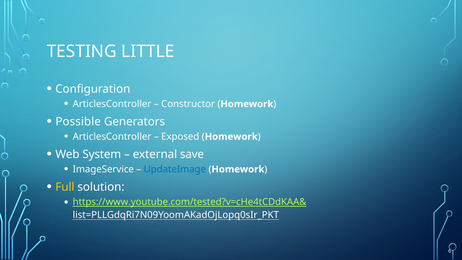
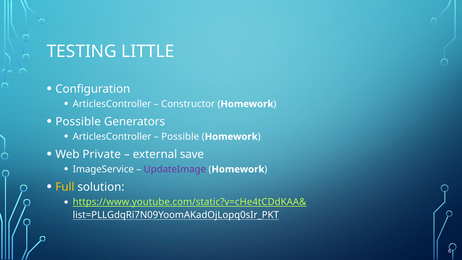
Exposed at (180, 137): Exposed -> Possible
System: System -> Private
UpdateImage colour: blue -> purple
https://www.youtube.com/tested?v=cHe4tCDdKAA&: https://www.youtube.com/tested?v=cHe4tCDdKAA& -> https://www.youtube.com/static?v=cHe4tCDdKAA&
